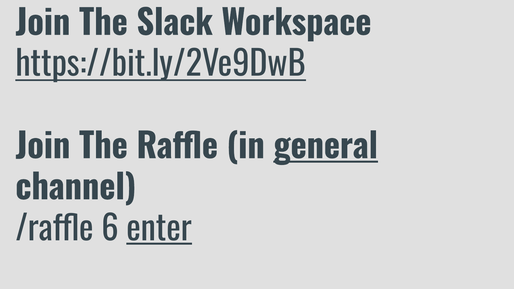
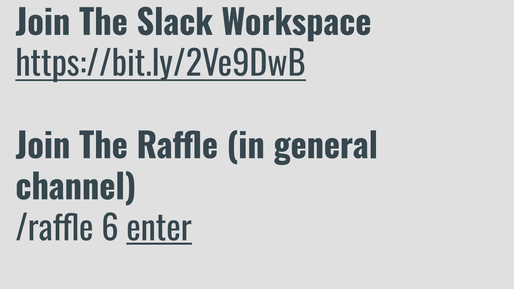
general underline: present -> none
